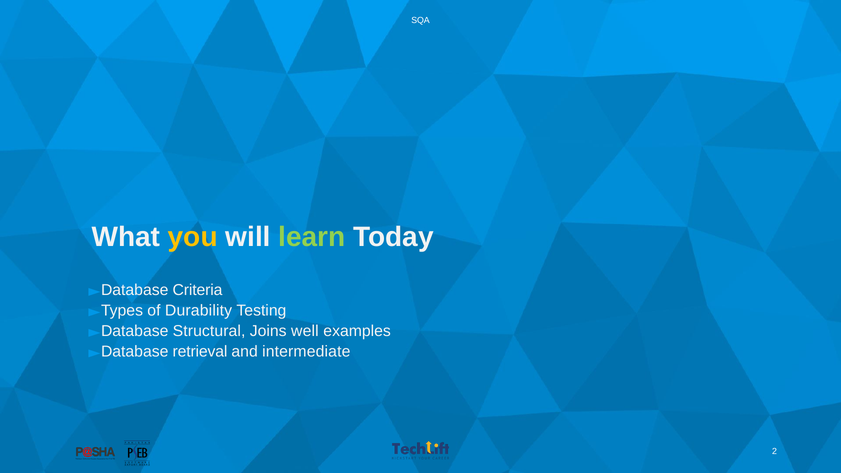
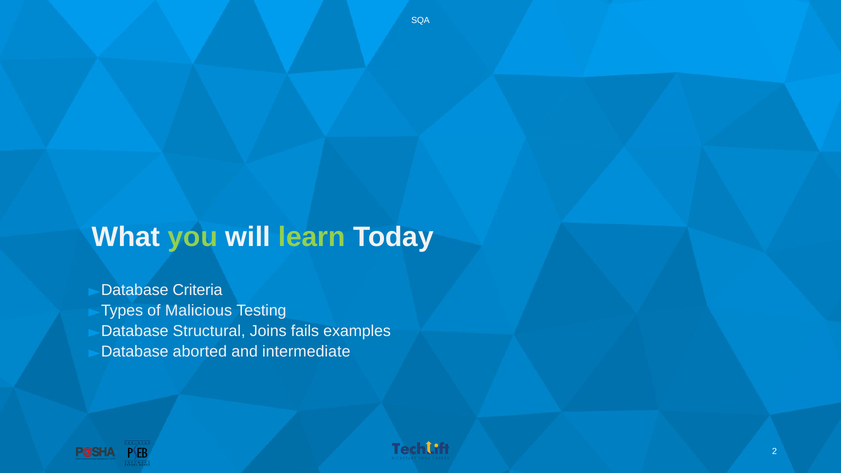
you colour: yellow -> light green
Durability: Durability -> Malicious
well: well -> fails
retrieval: retrieval -> aborted
